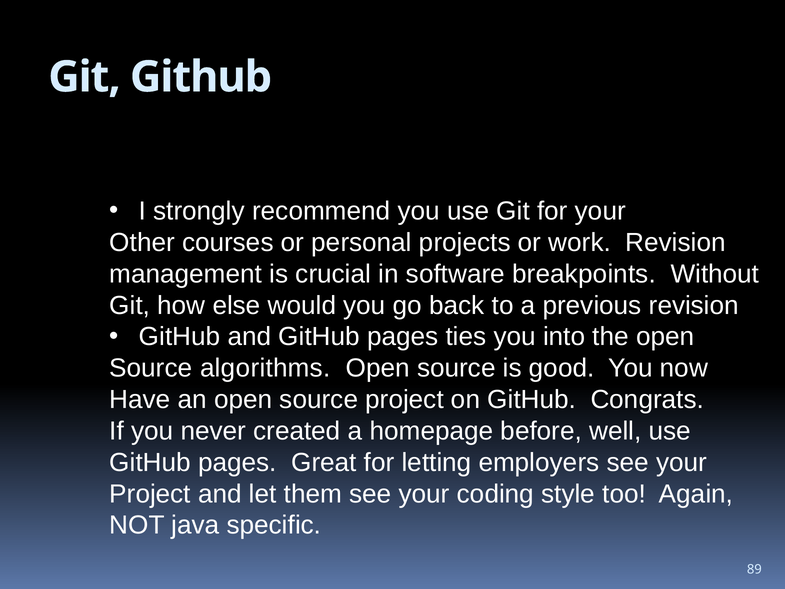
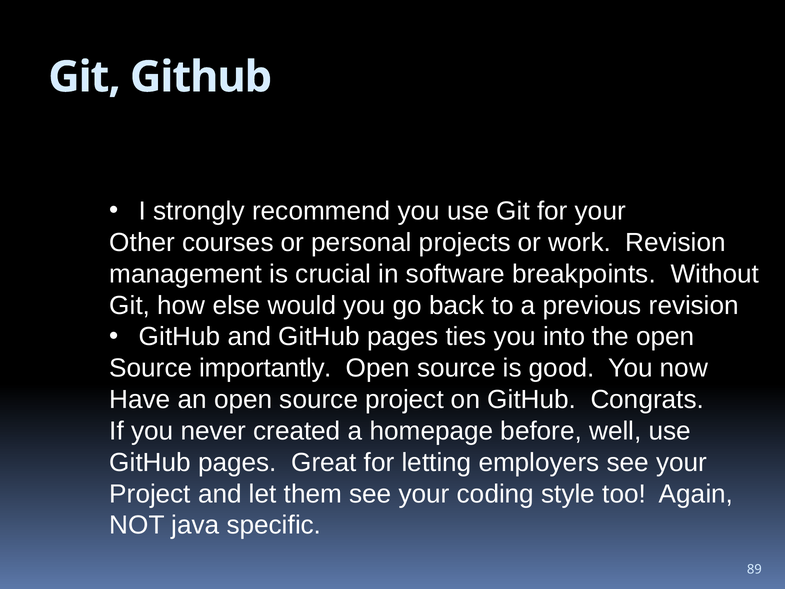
algorithms: algorithms -> importantly
